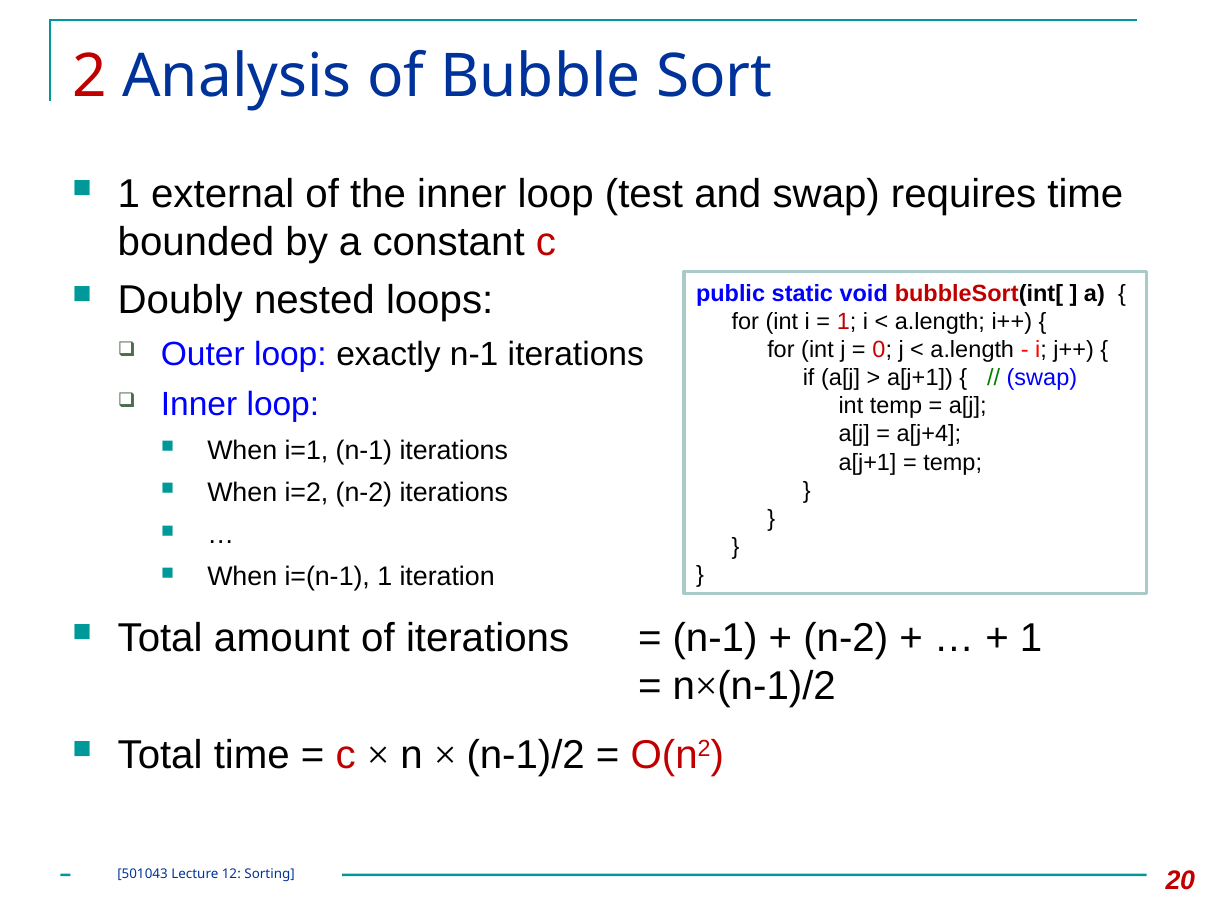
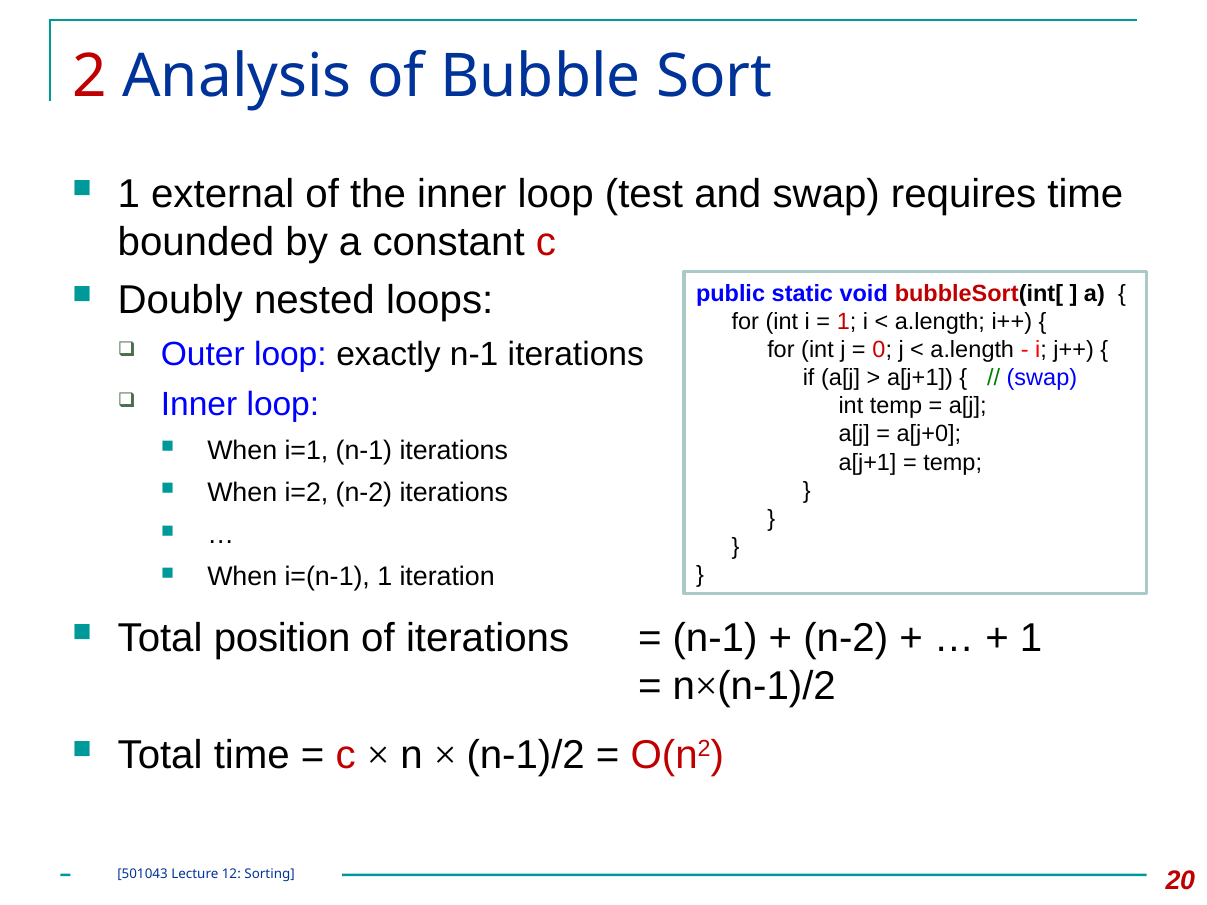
a[j+4: a[j+4 -> a[j+0
amount: amount -> position
